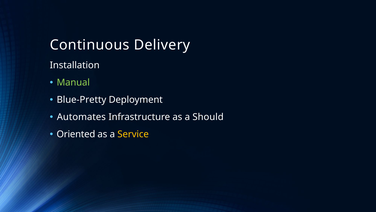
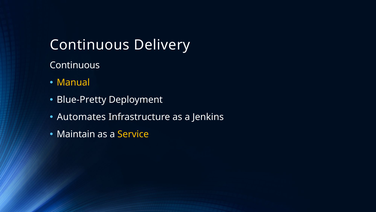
Installation at (75, 65): Installation -> Continuous
Manual colour: light green -> yellow
Should: Should -> Jenkins
Oriented: Oriented -> Maintain
